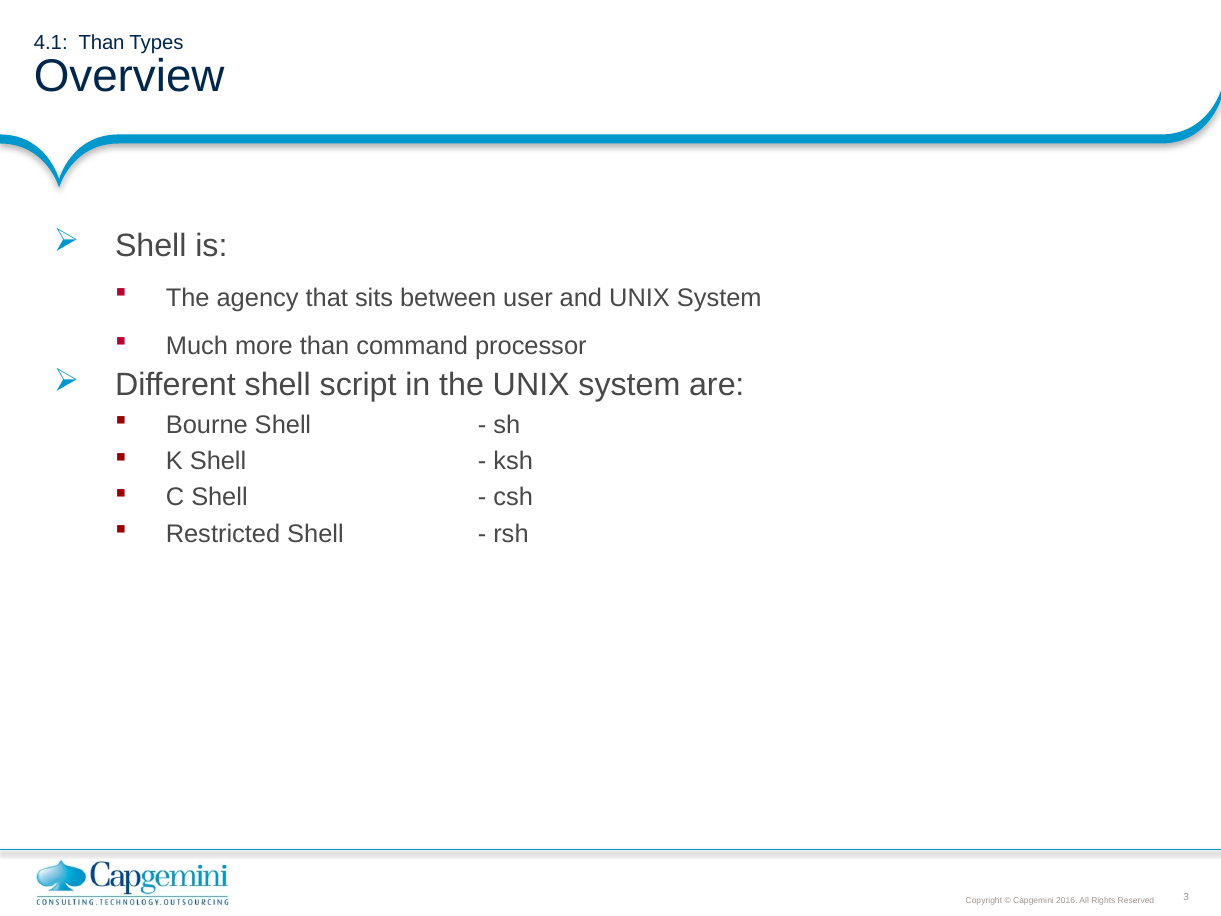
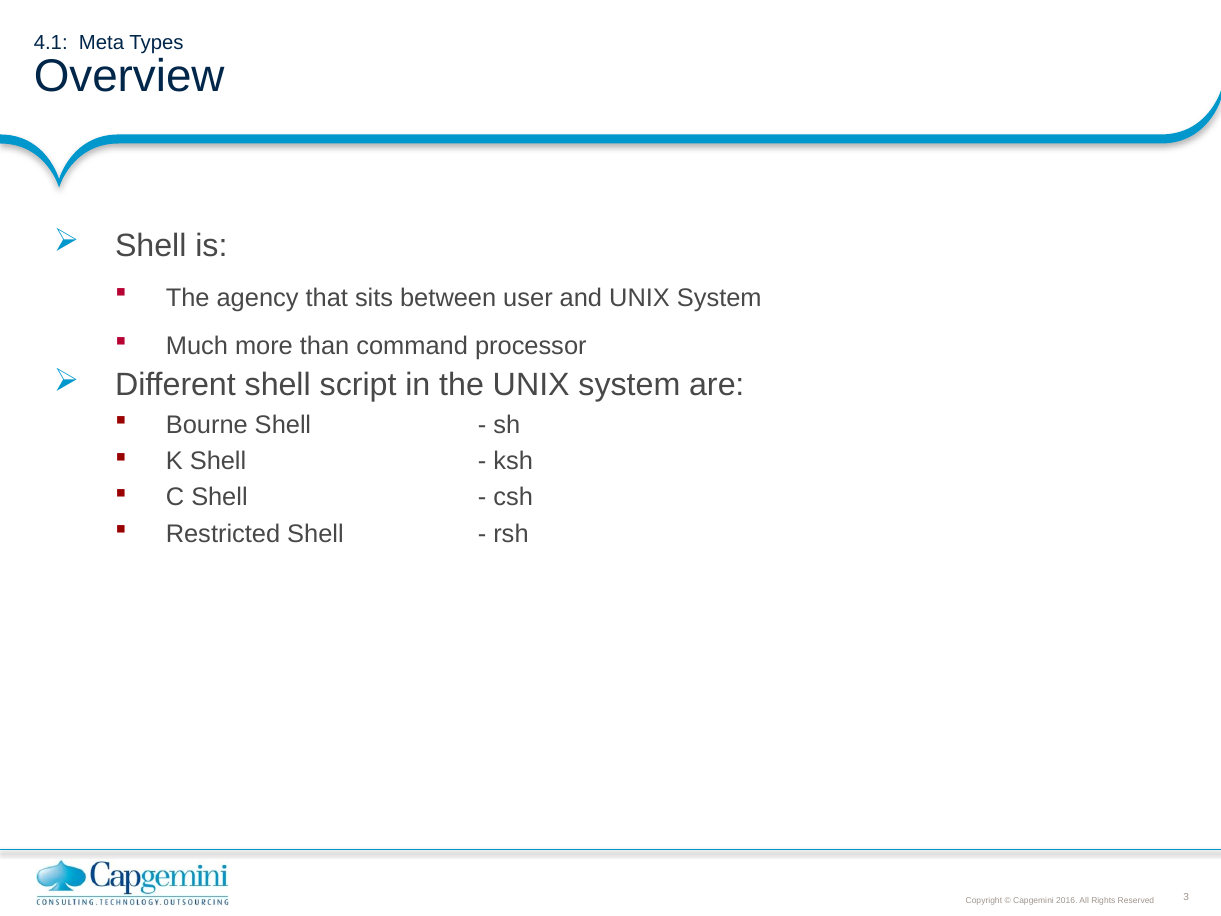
4.1 Than: Than -> Meta
